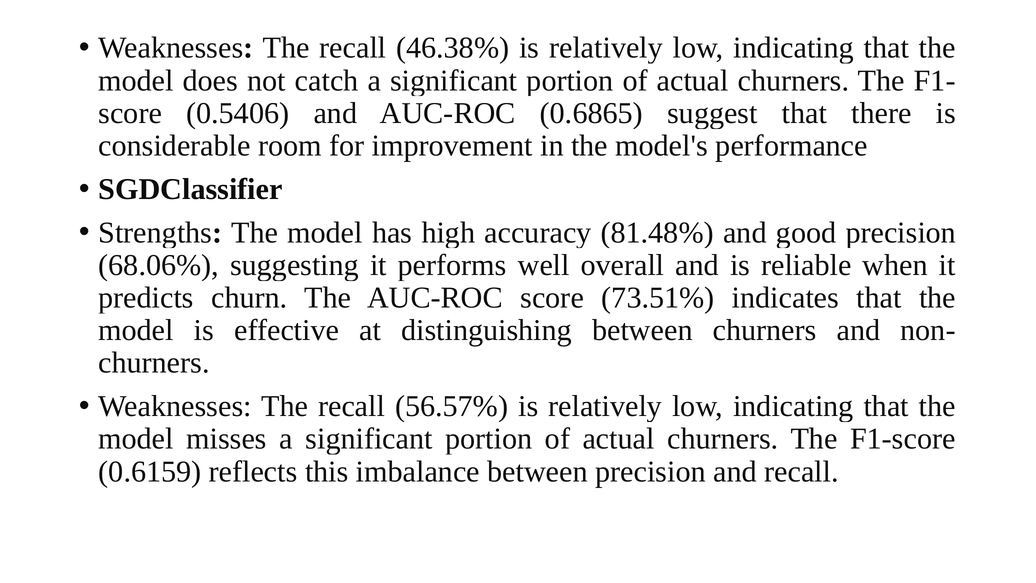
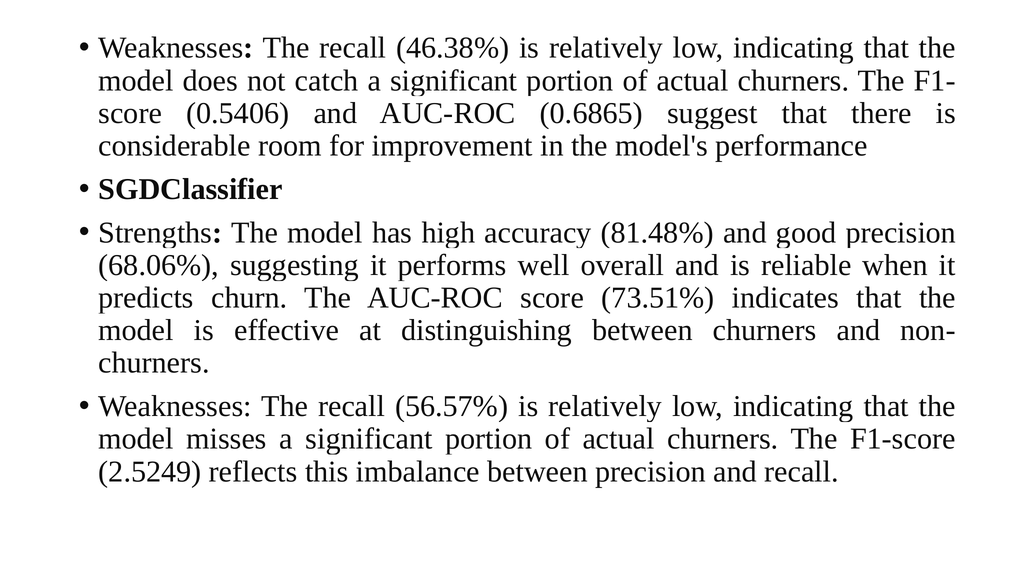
0.6159: 0.6159 -> 2.5249
